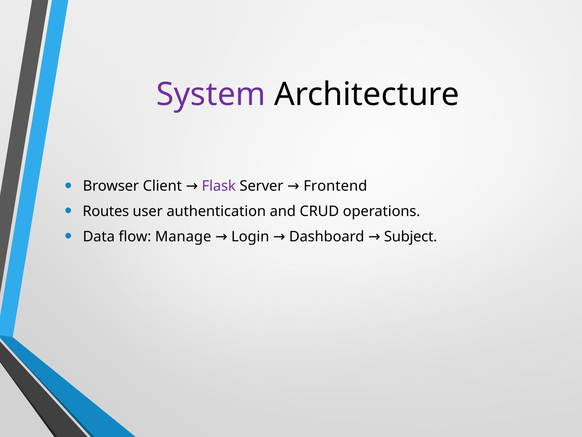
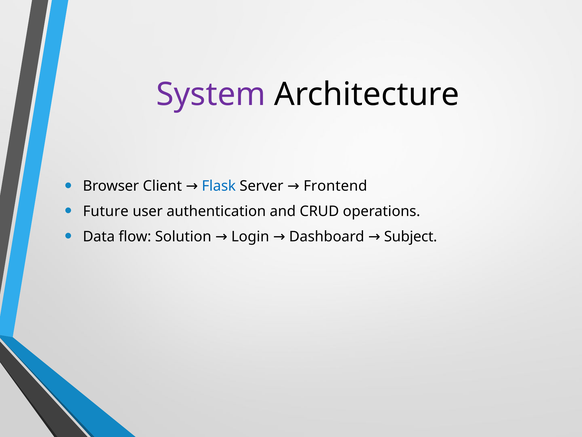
Flask colour: purple -> blue
Routes: Routes -> Future
Manage: Manage -> Solution
